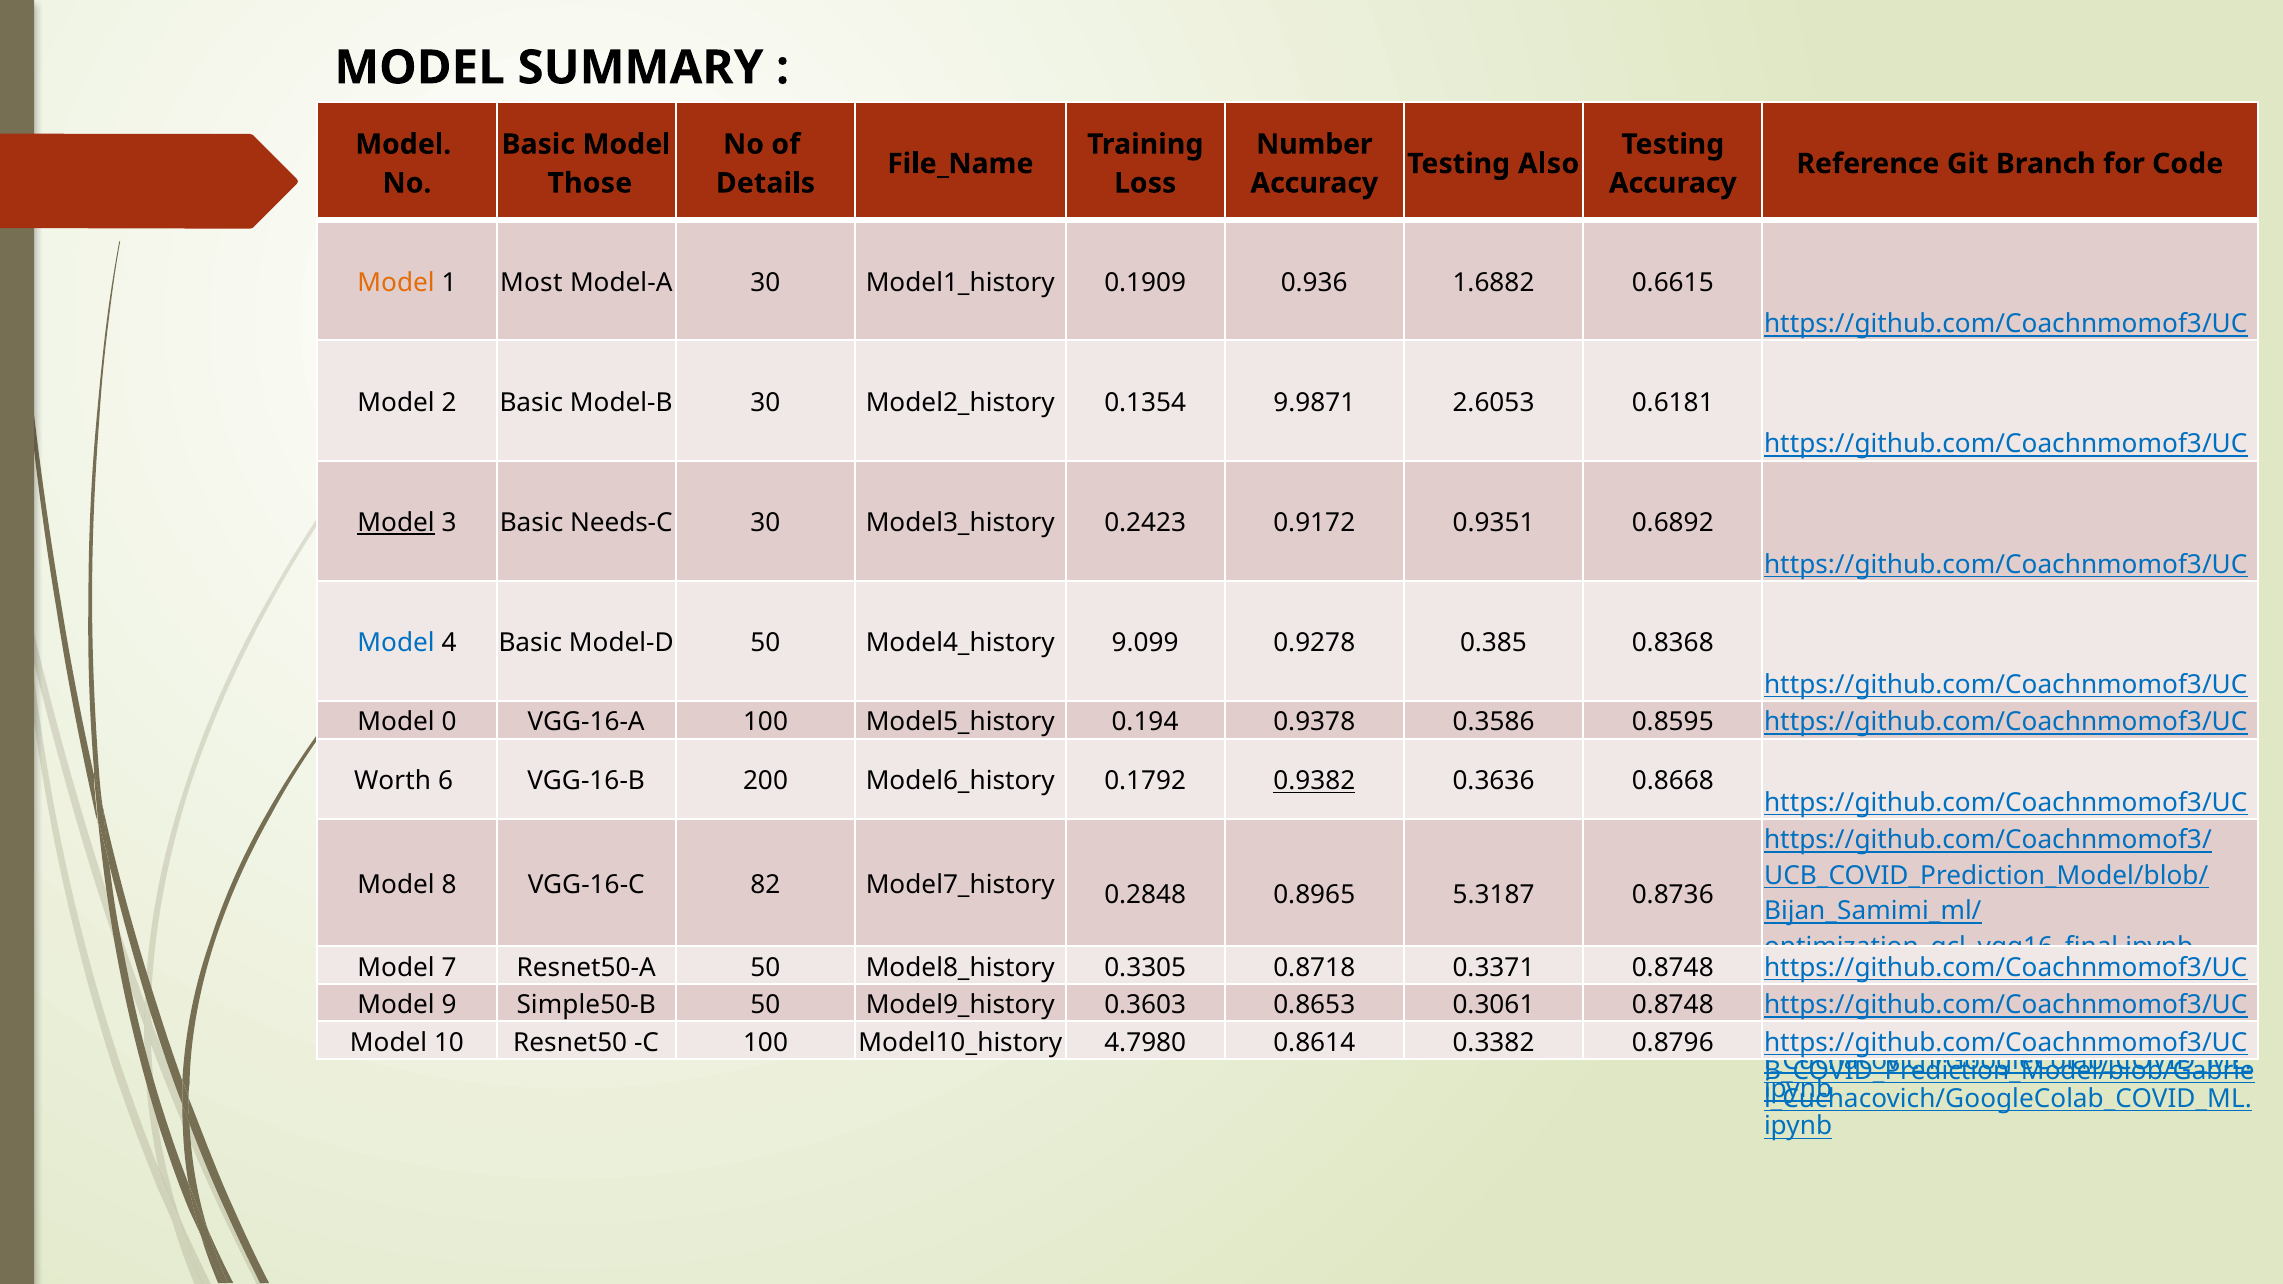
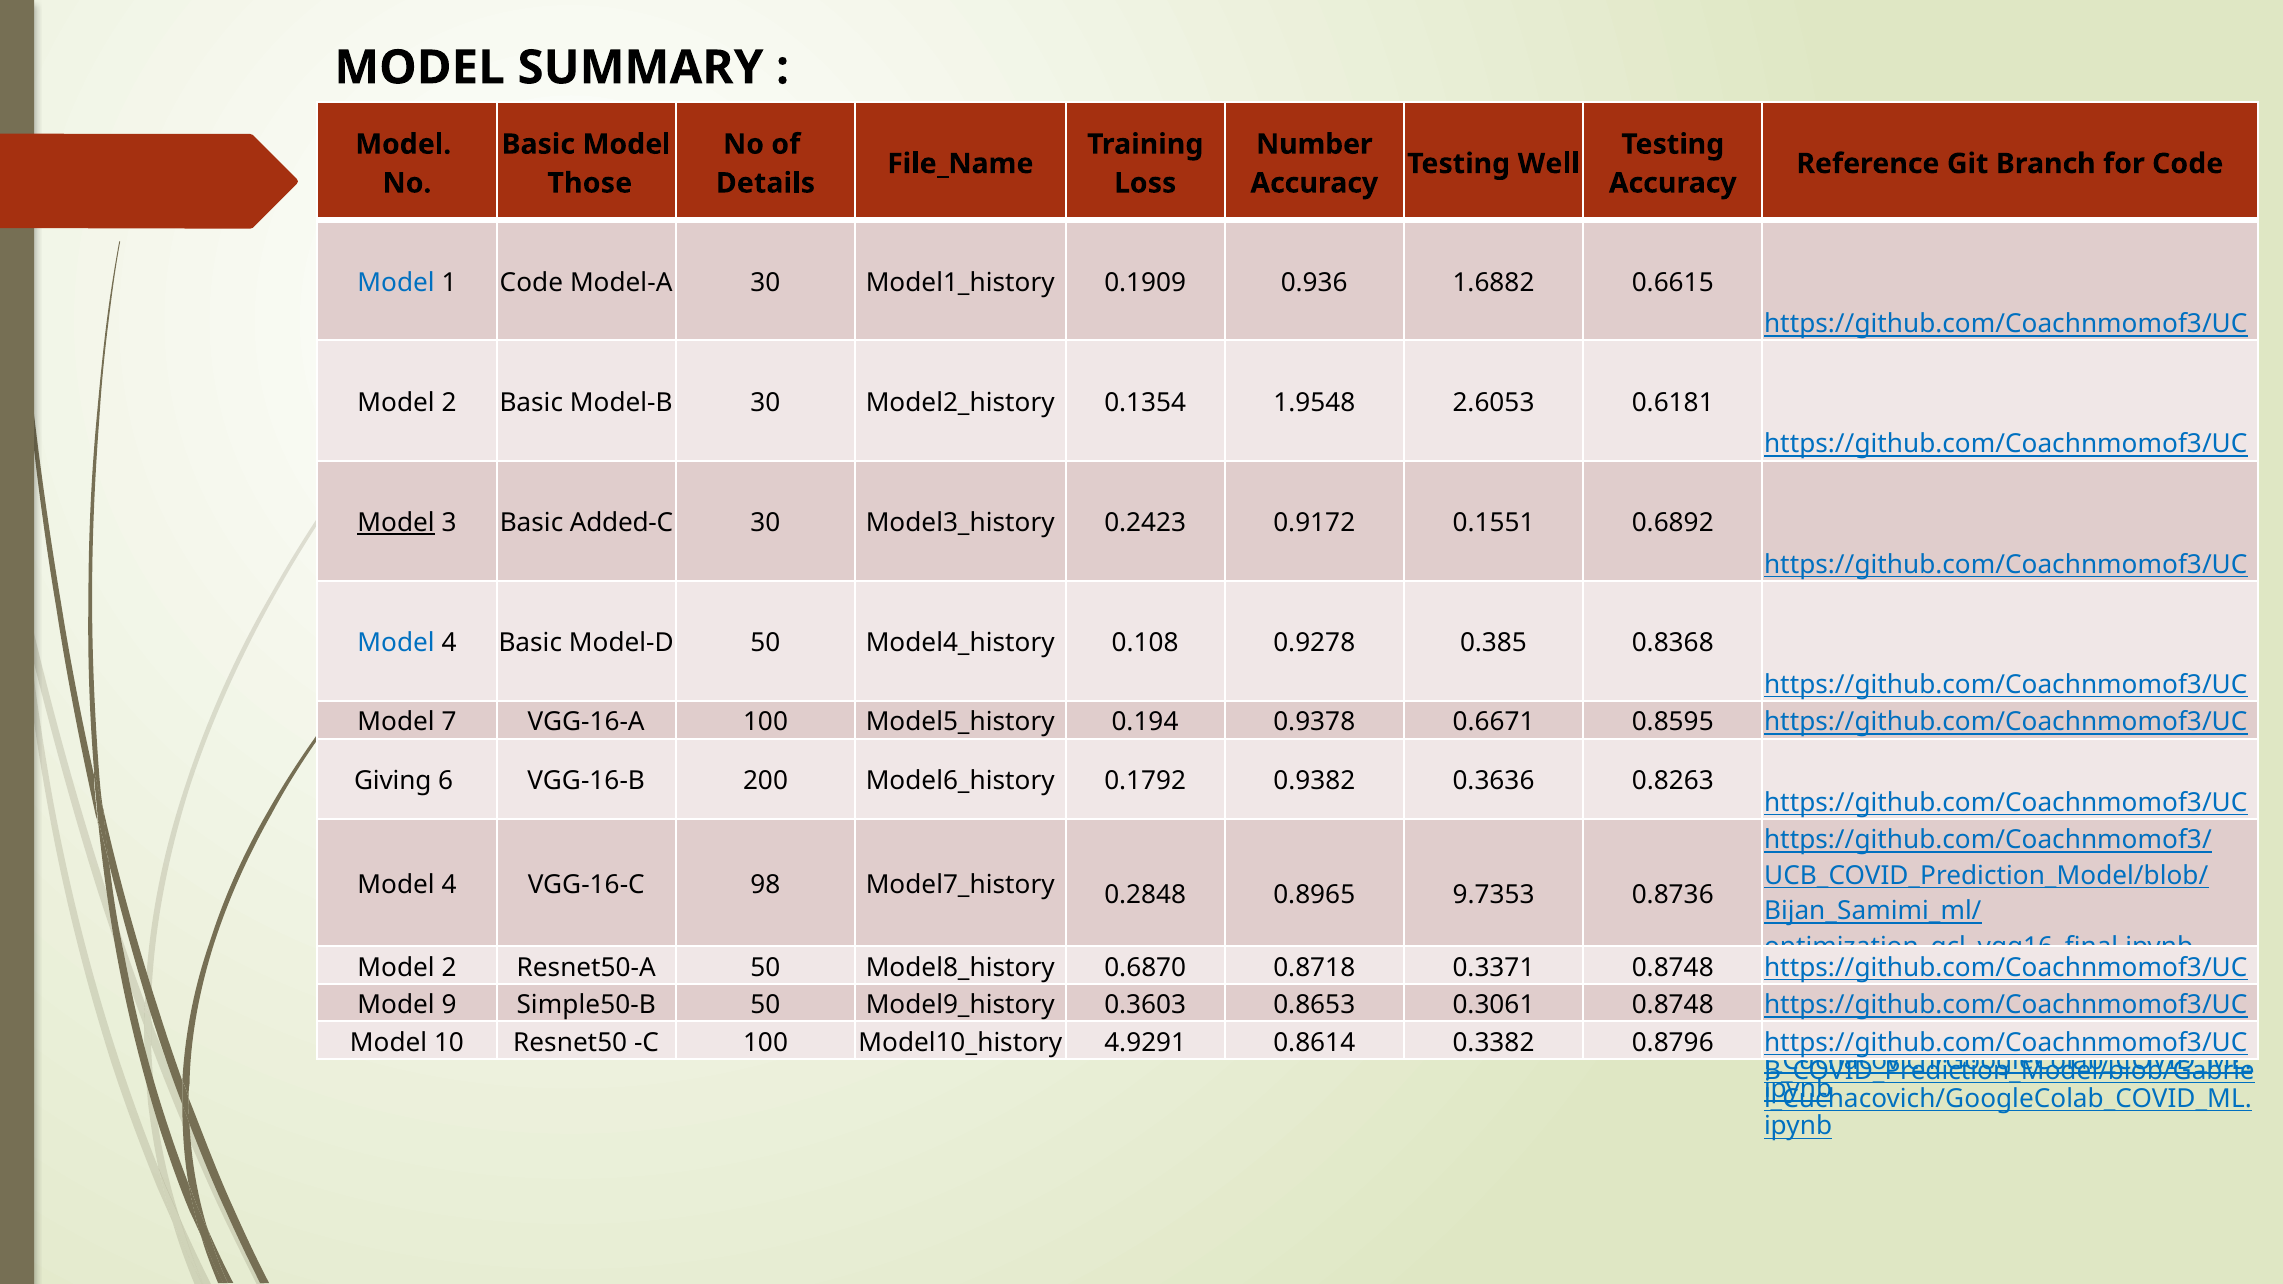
Also: Also -> Well
Model at (396, 283) colour: orange -> blue
1 Most: Most -> Code
9.9871: 9.9871 -> 1.9548
Needs-C: Needs-C -> Added-C
0.9351: 0.9351 -> 0.1551
9.099: 9.099 -> 0.108
0: 0 -> 7
0.3586: 0.3586 -> 0.6671
Worth: Worth -> Giving
0.9382 underline: present -> none
0.8668: 0.8668 -> 0.8263
8 at (449, 885): 8 -> 4
82: 82 -> 98
5.3187: 5.3187 -> 9.7353
7 at (449, 968): 7 -> 2
0.3305: 0.3305 -> 0.6870
4.7980: 4.7980 -> 4.9291
